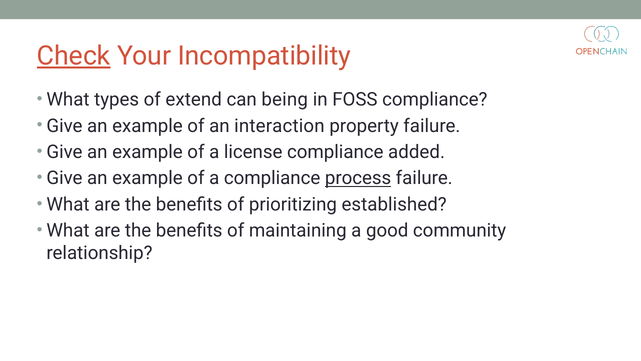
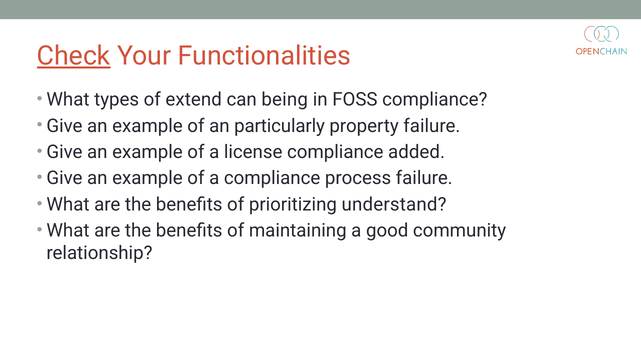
Incompatibility: Incompatibility -> Functionalities
interaction: interaction -> particularly
process underline: present -> none
established: established -> understand
